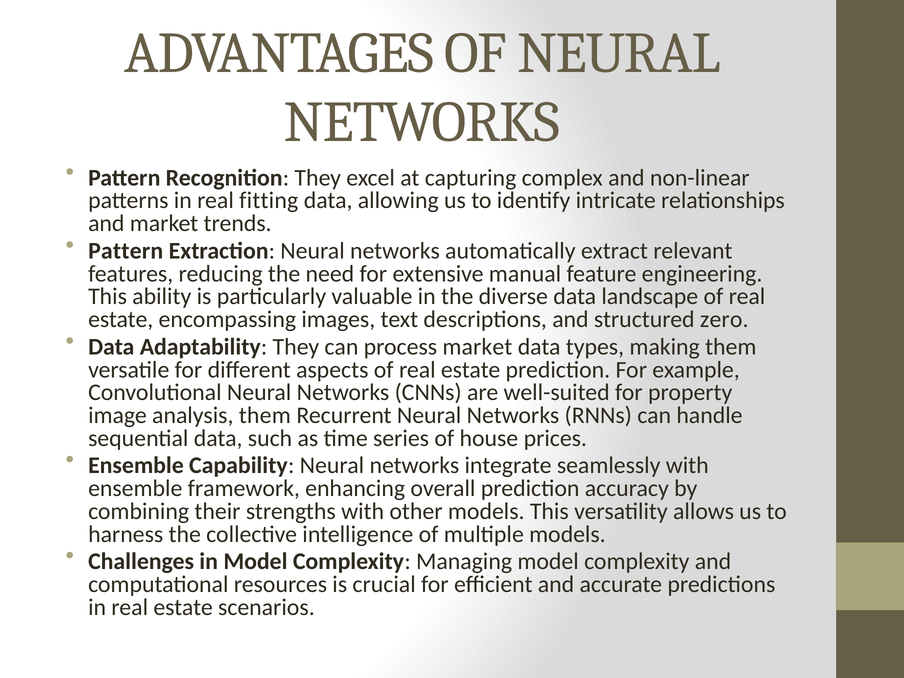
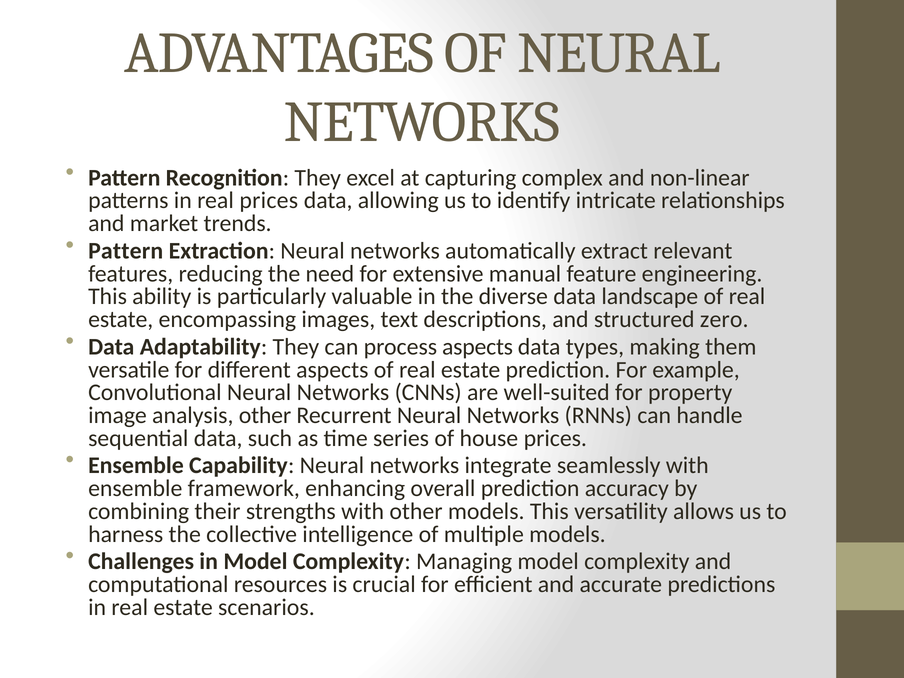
real fitting: fitting -> prices
process market: market -> aspects
analysis them: them -> other
